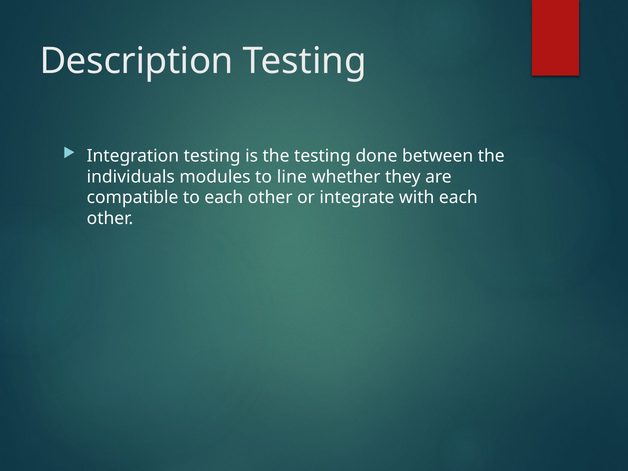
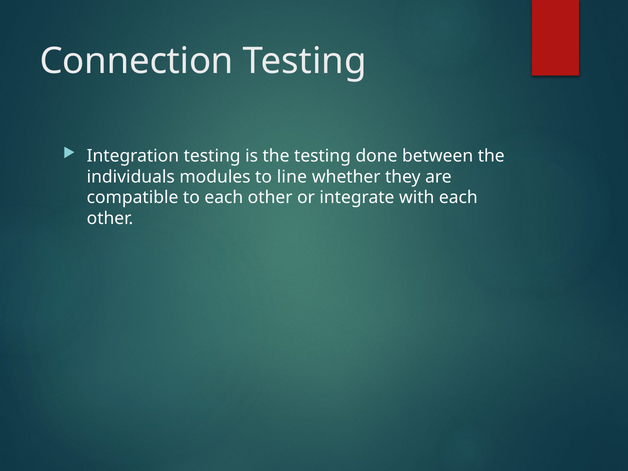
Description: Description -> Connection
